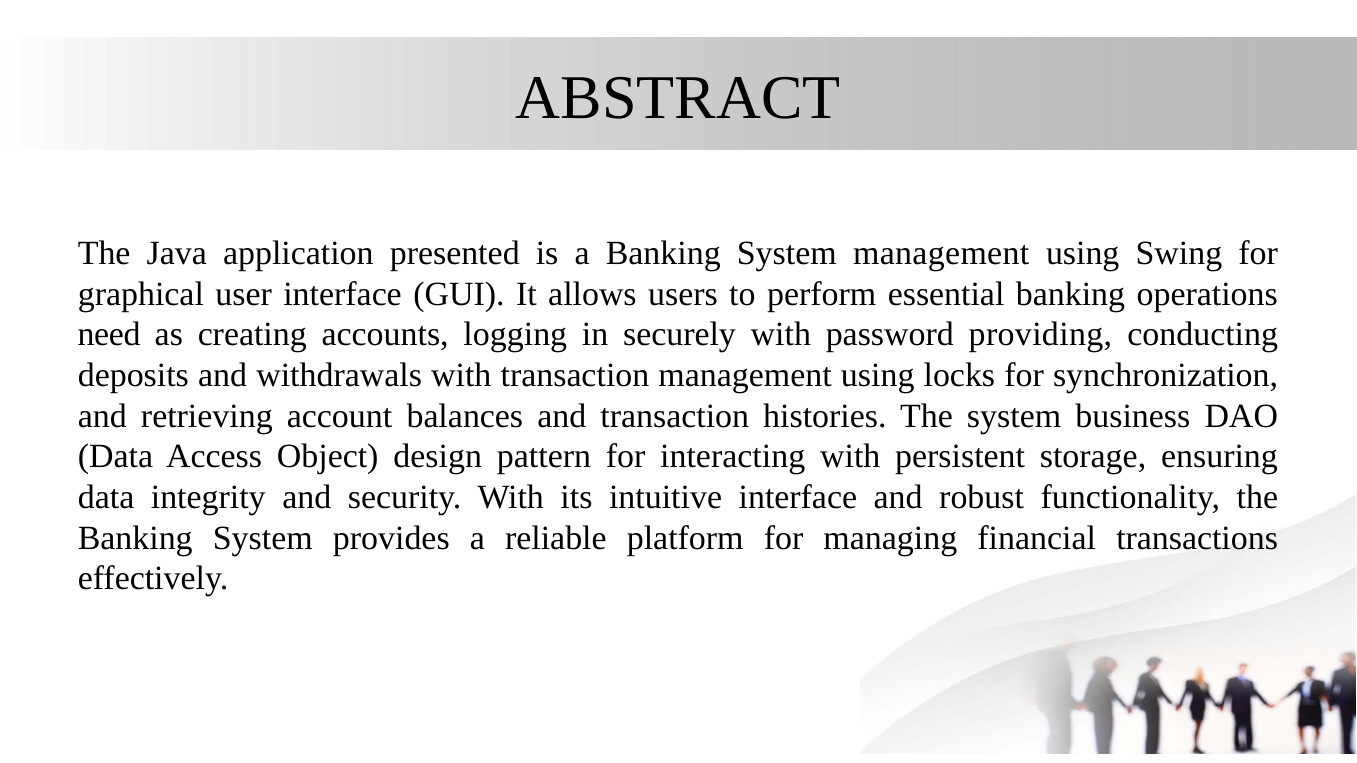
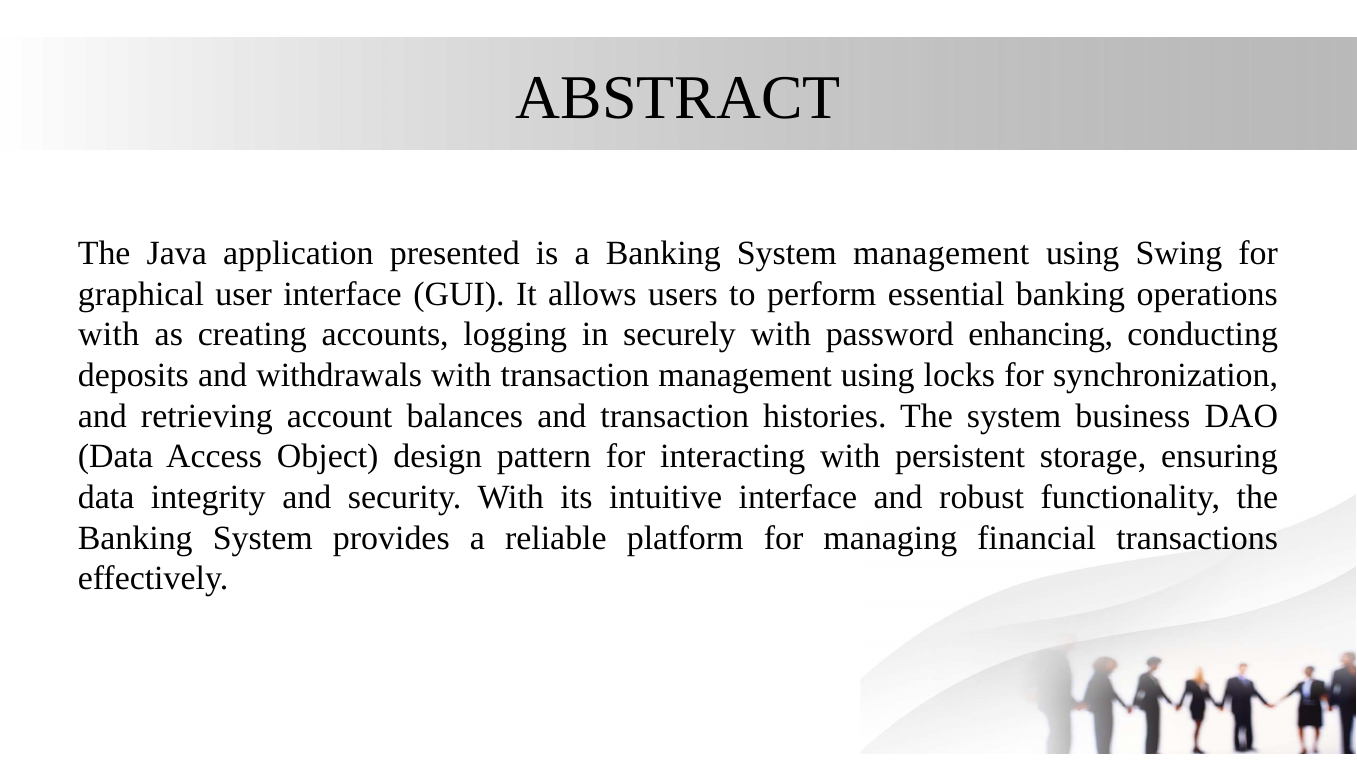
need at (109, 335): need -> with
providing: providing -> enhancing
